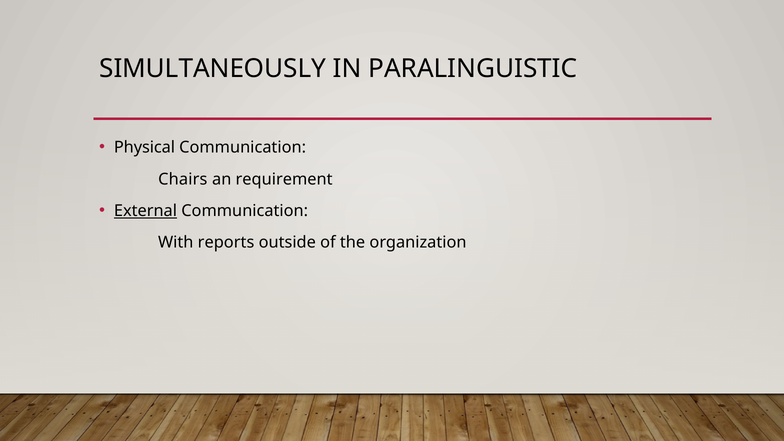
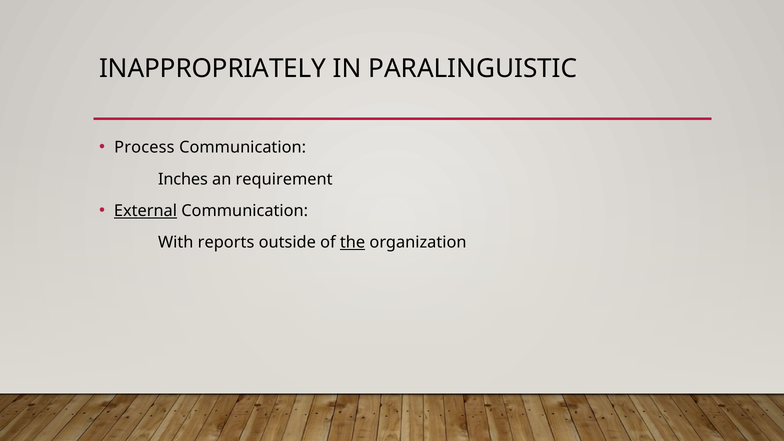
SIMULTANEOUSLY: SIMULTANEOUSLY -> INAPPROPRIATELY
Physical: Physical -> Process
Chairs: Chairs -> Inches
the underline: none -> present
